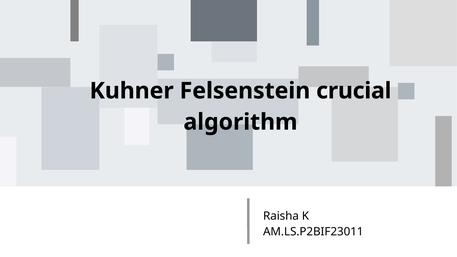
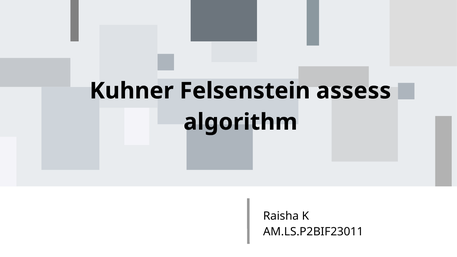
crucial: crucial -> assess
